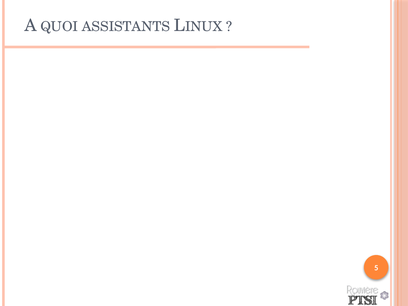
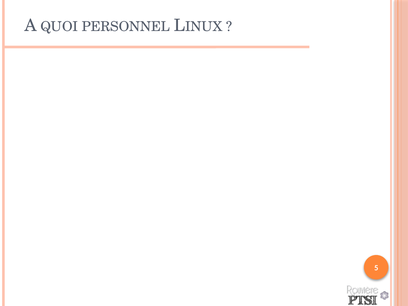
ASSISTANTS: ASSISTANTS -> PERSONNEL
